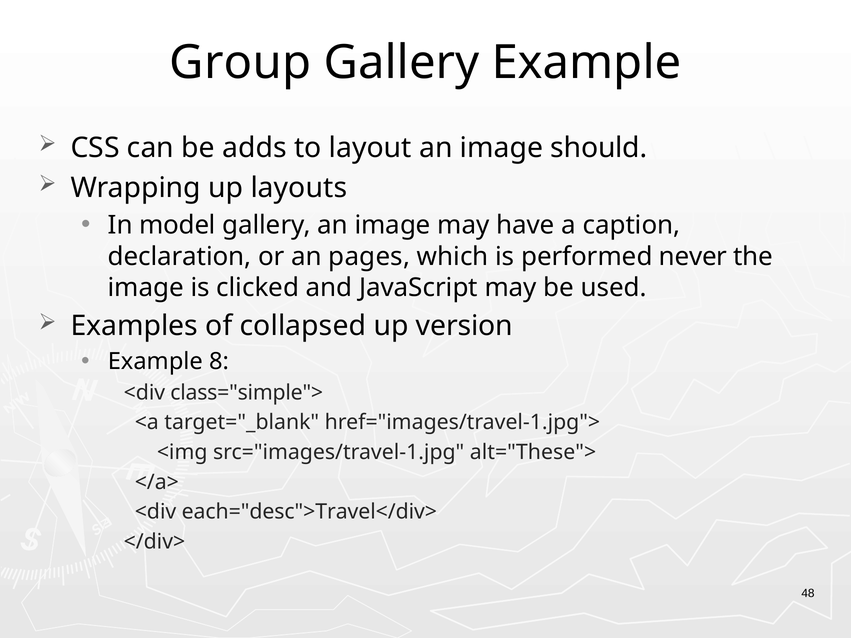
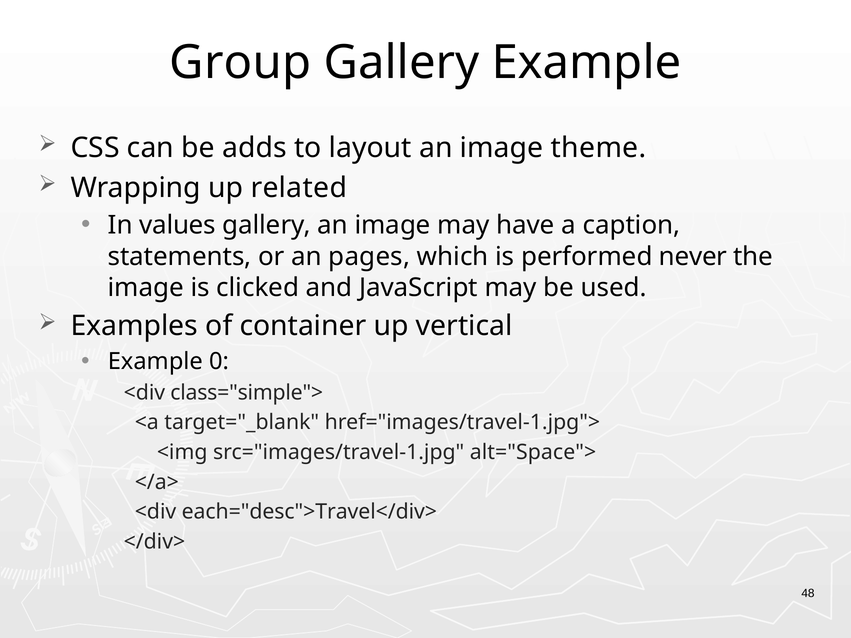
should: should -> theme
layouts: layouts -> related
model: model -> values
declaration: declaration -> statements
collapsed: collapsed -> container
version: version -> vertical
8: 8 -> 0
alt="These">: alt="These"> -> alt="Space">
